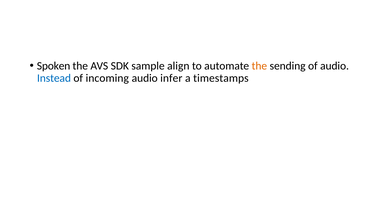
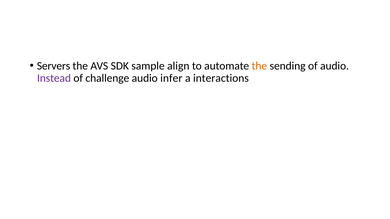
Spoken: Spoken -> Servers
Instead colour: blue -> purple
incoming: incoming -> challenge
timestamps: timestamps -> interactions
